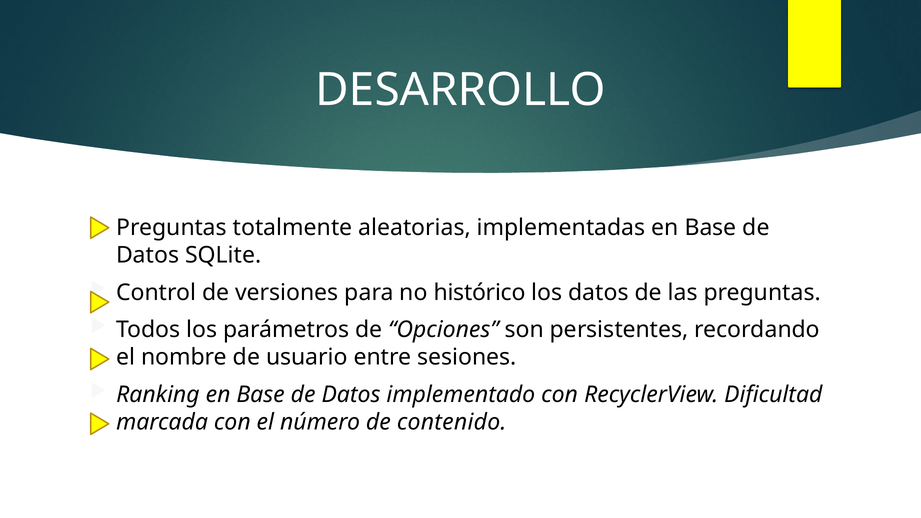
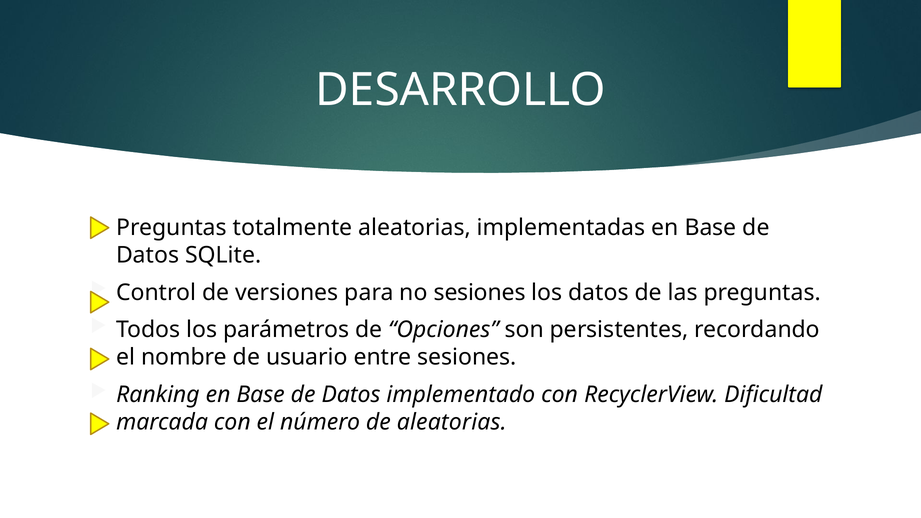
no histórico: histórico -> sesiones
de contenido: contenido -> aleatorias
